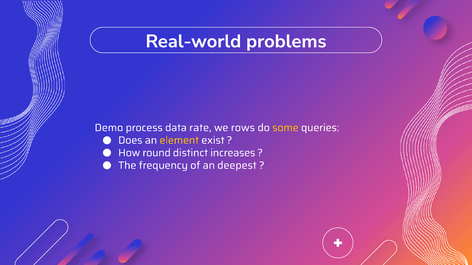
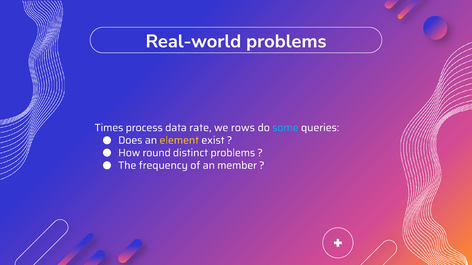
Demo: Demo -> Times
some colour: yellow -> light blue
distinct increases: increases -> problems
deepest: deepest -> member
